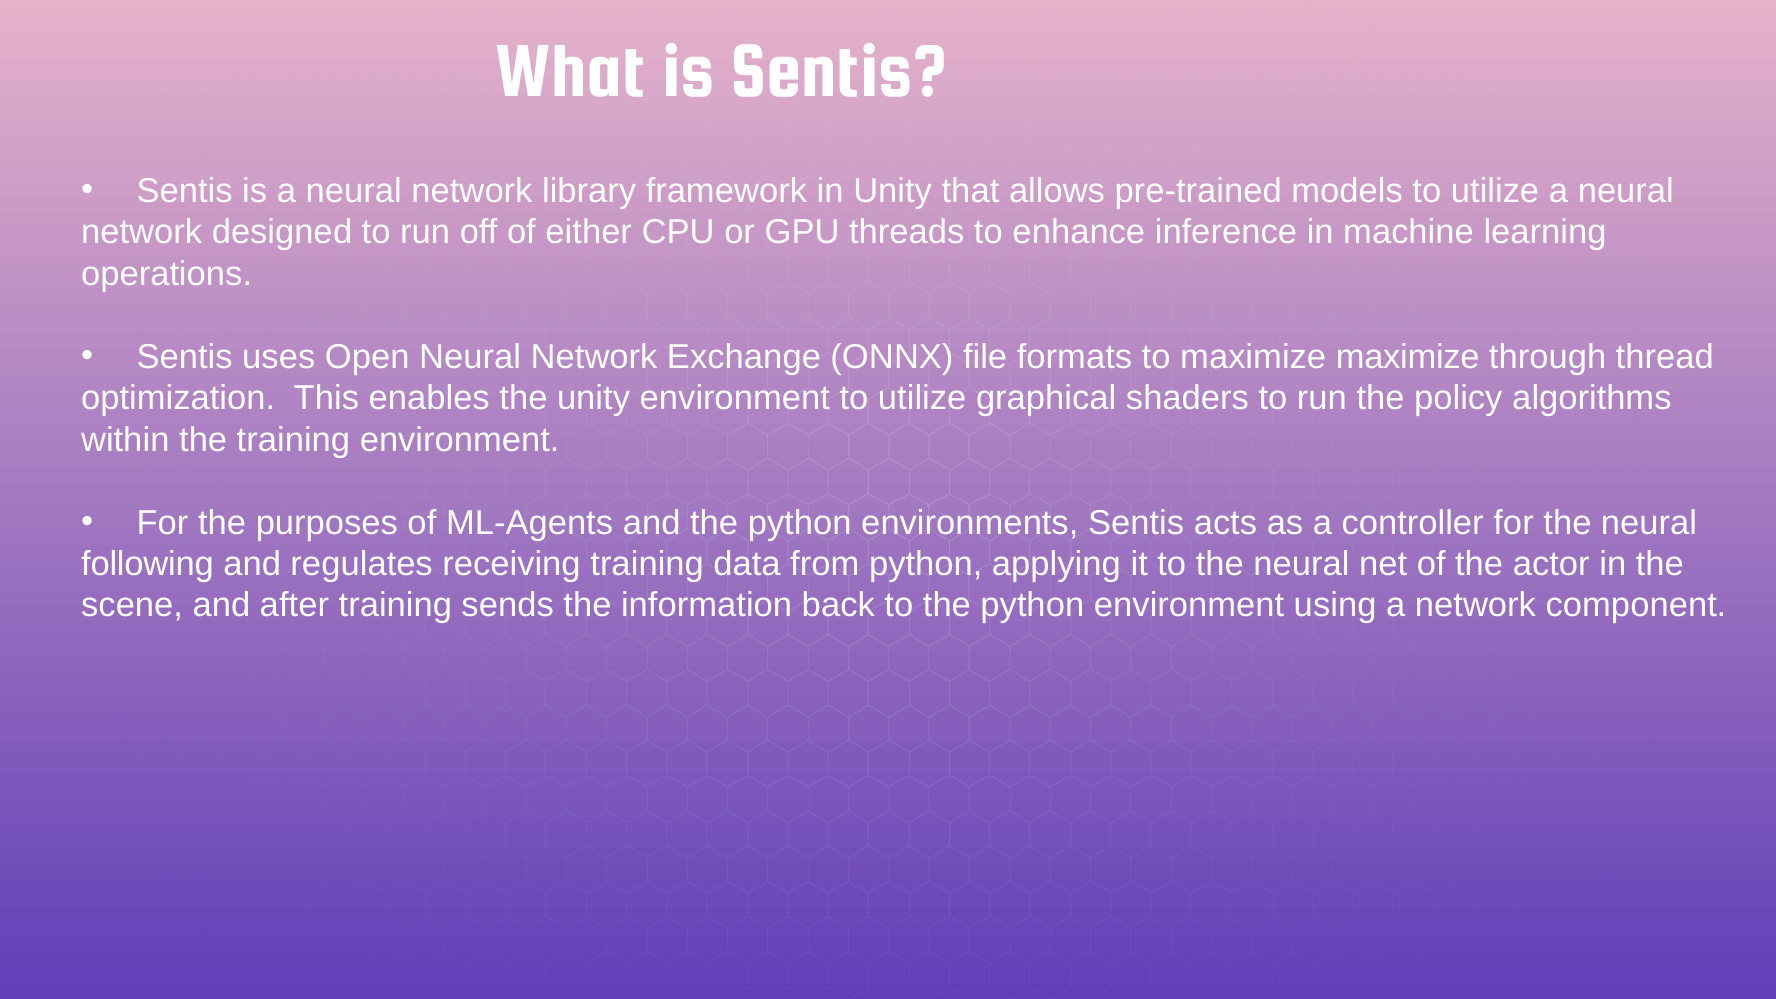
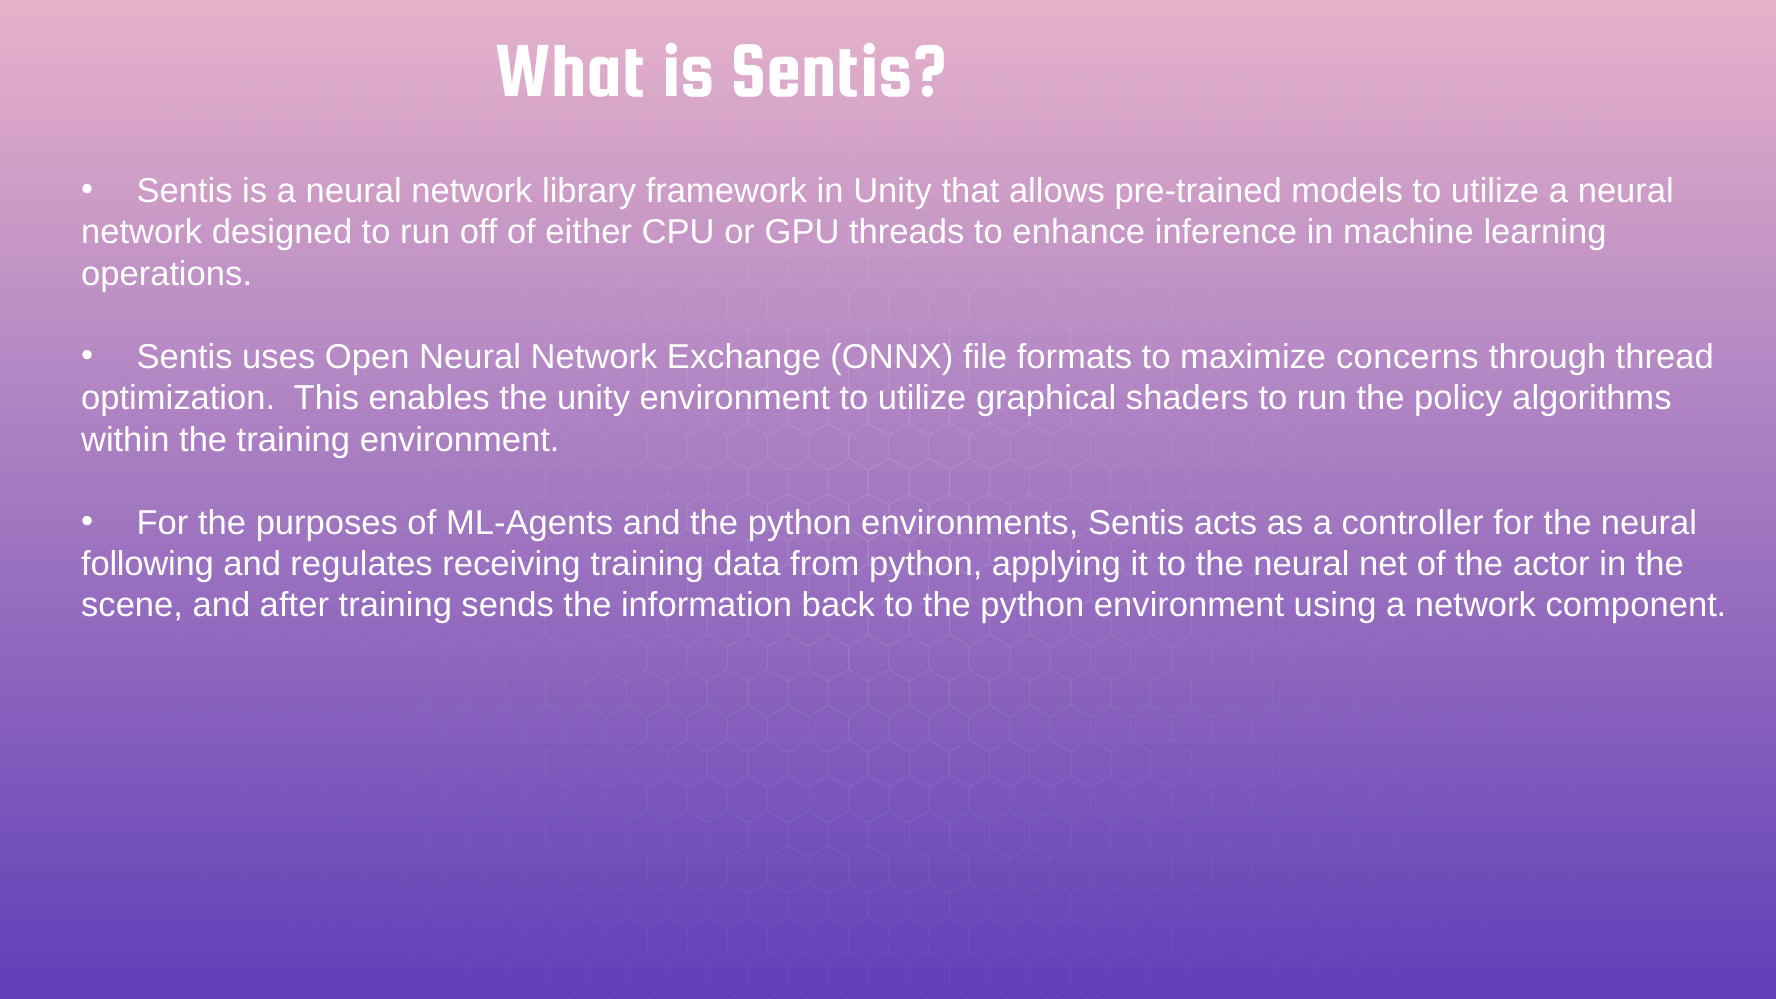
maximize maximize: maximize -> concerns
